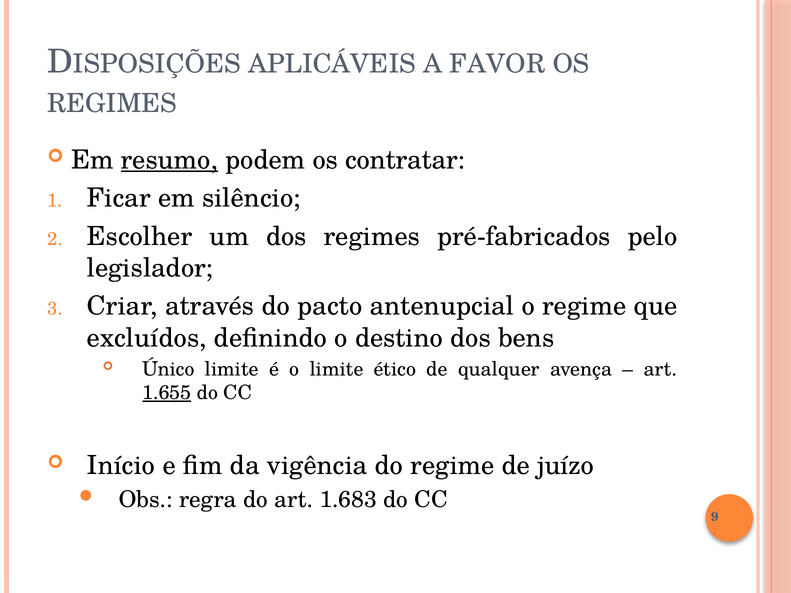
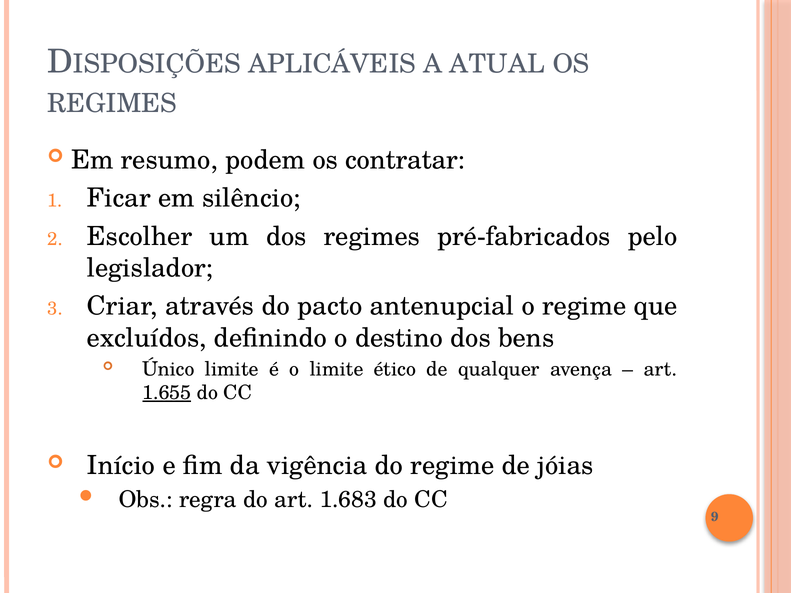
FAVOR: FAVOR -> ATUAL
resumo underline: present -> none
juízo: juízo -> jóias
